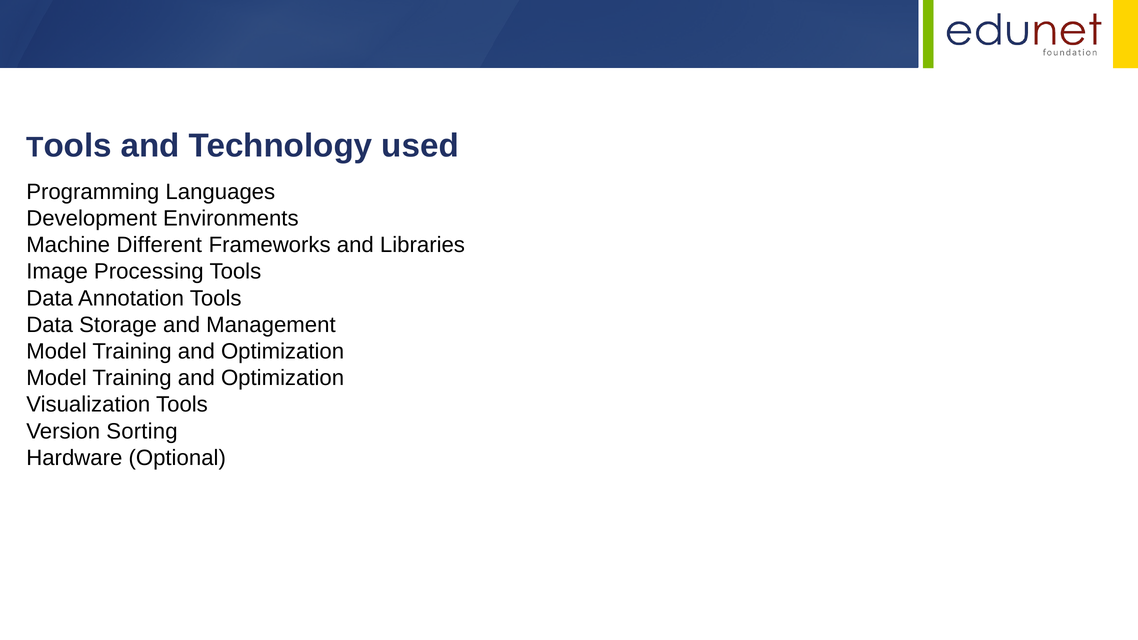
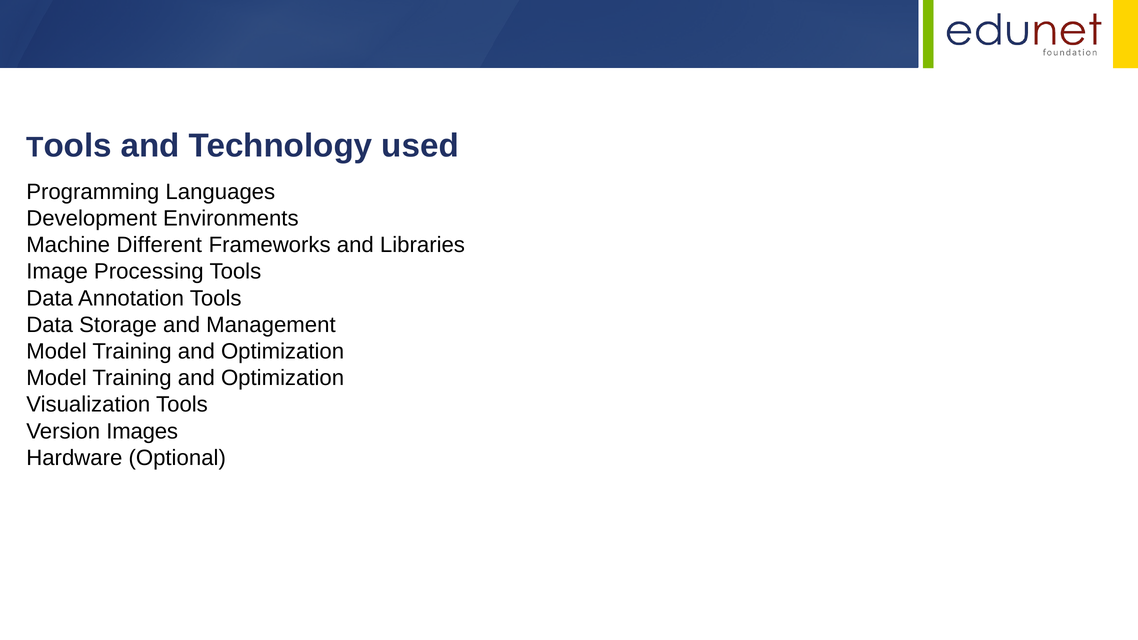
Sorting: Sorting -> Images
